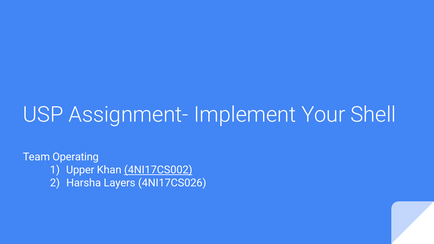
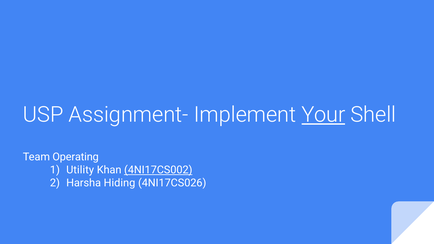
Your underline: none -> present
Upper: Upper -> Utility
Layers: Layers -> Hiding
